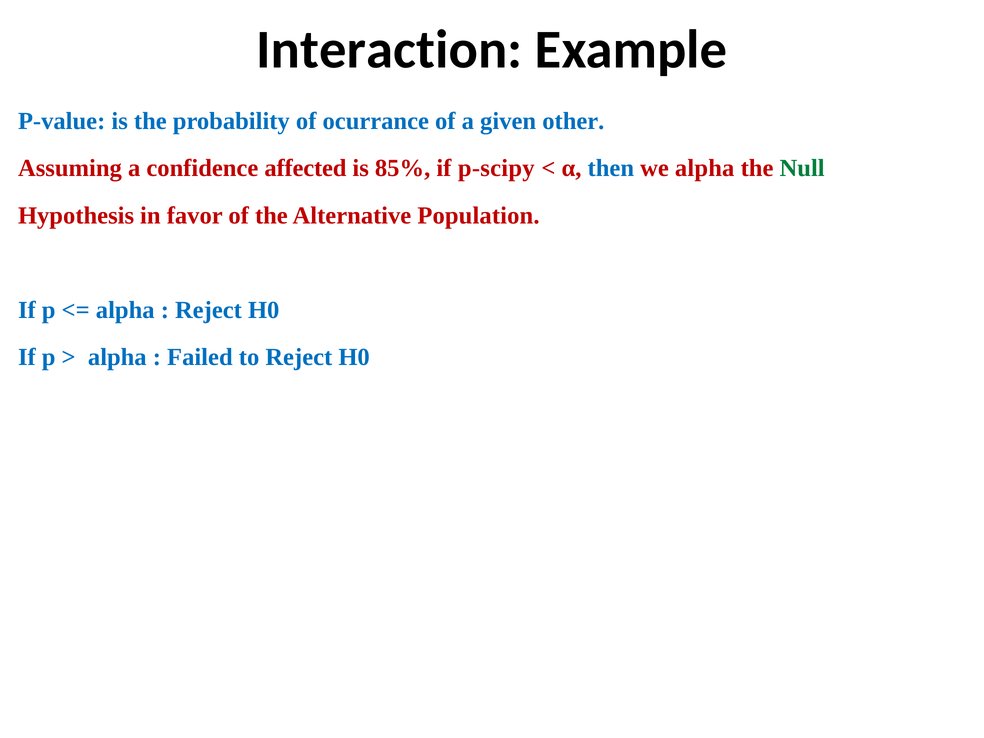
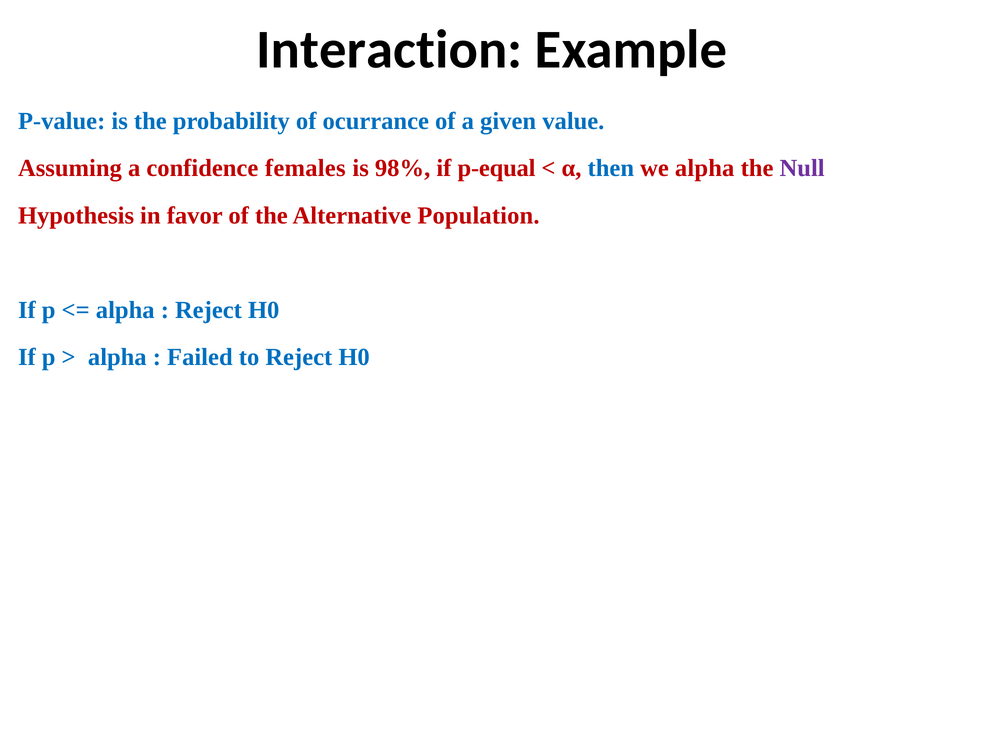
other: other -> value
affected: affected -> females
85%: 85% -> 98%
p-scipy: p-scipy -> p-equal
Null colour: green -> purple
